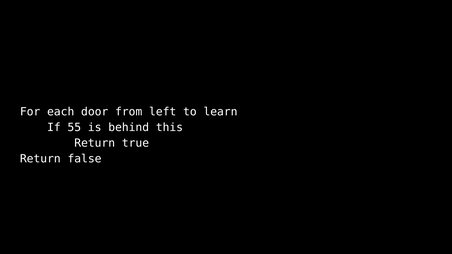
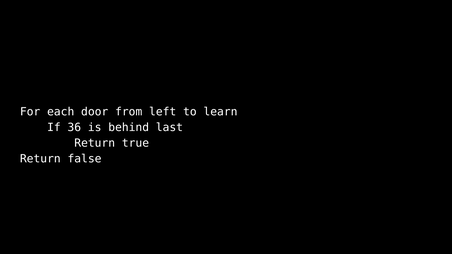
55: 55 -> 36
this: this -> last
